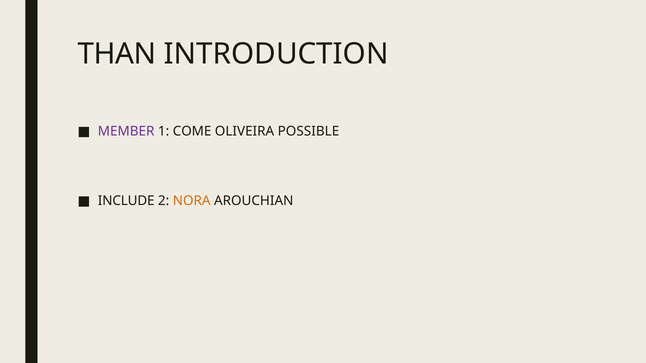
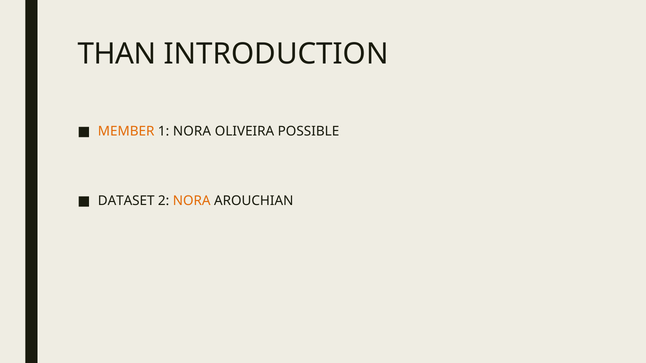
MEMBER colour: purple -> orange
1 COME: COME -> NORA
INCLUDE: INCLUDE -> DATASET
